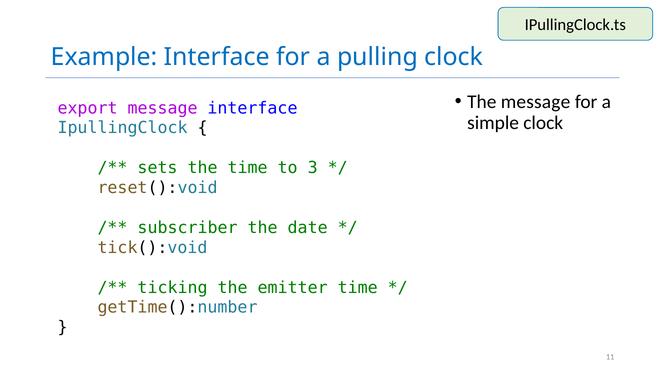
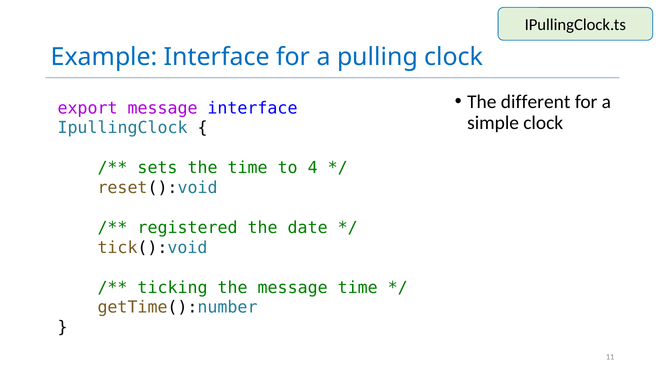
The message: message -> different
3: 3 -> 4
subscriber: subscriber -> registered
the emitter: emitter -> message
